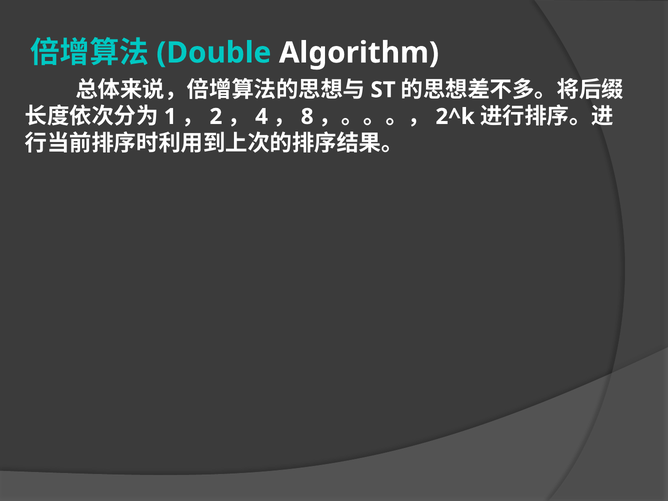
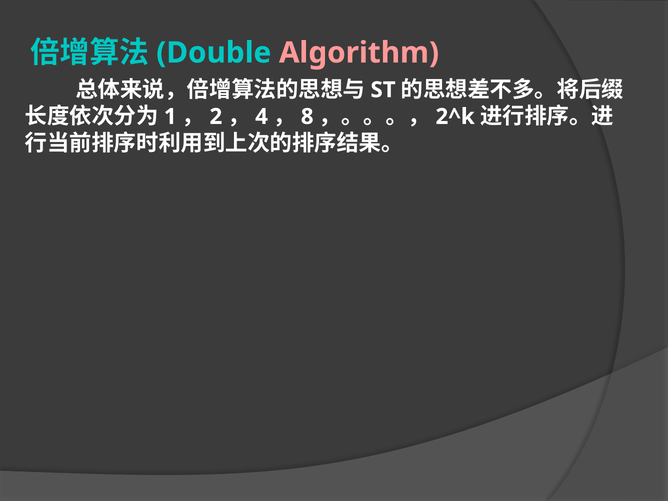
Algorithm colour: white -> pink
